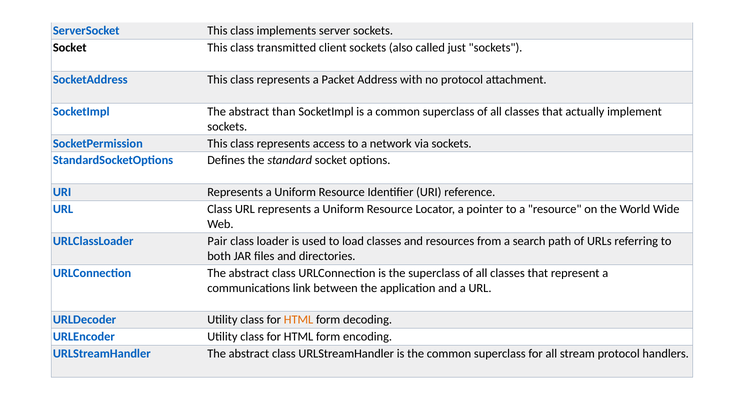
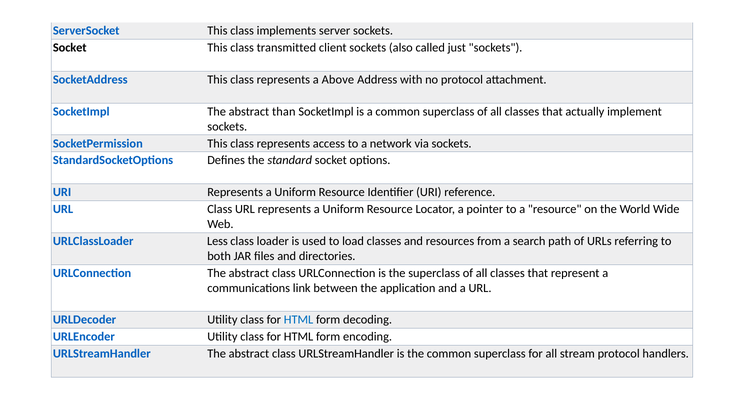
Packet: Packet -> Above
Pair: Pair -> Less
HTML at (299, 319) colour: orange -> blue
